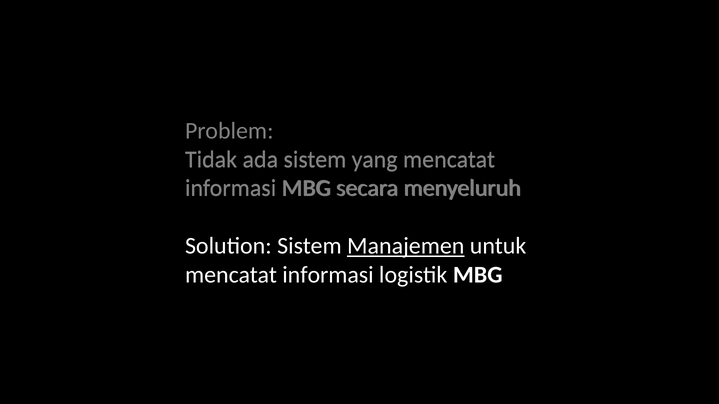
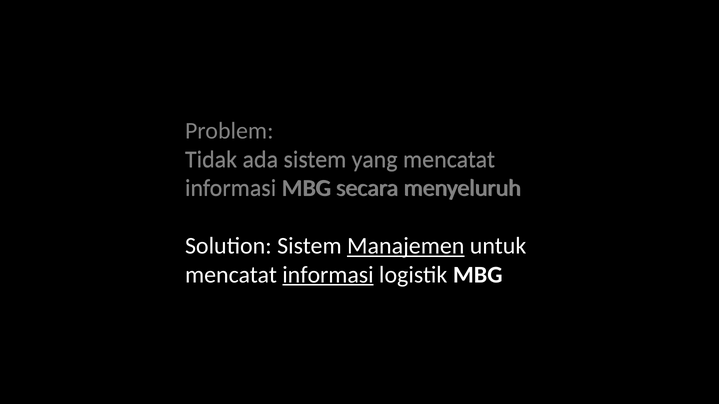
informasi at (328, 275) underline: none -> present
